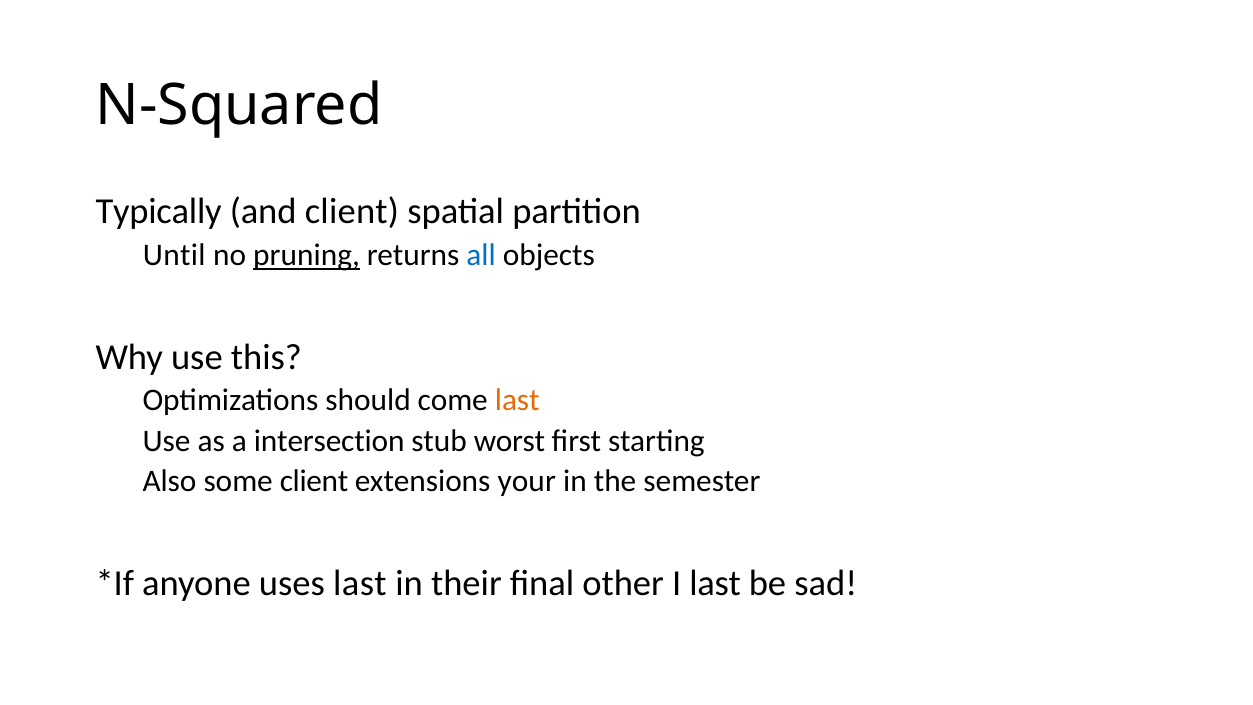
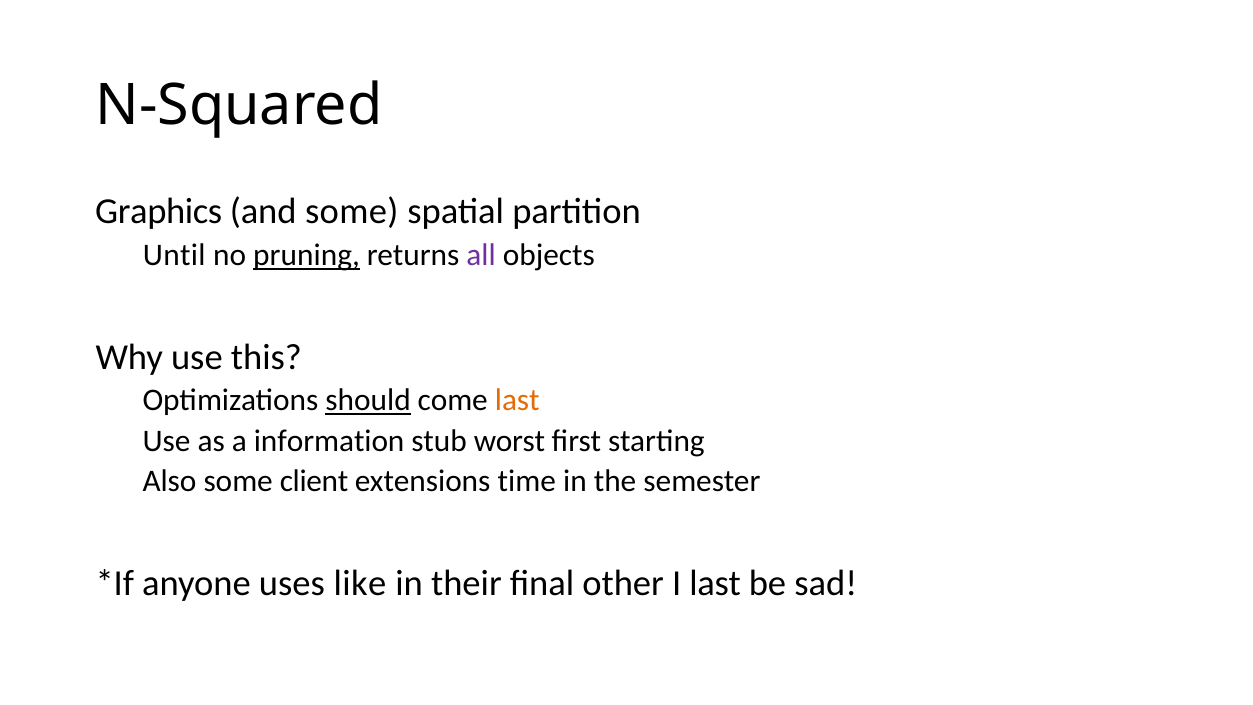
Typically: Typically -> Graphics
and client: client -> some
all colour: blue -> purple
should underline: none -> present
intersection: intersection -> information
your: your -> time
uses last: last -> like
